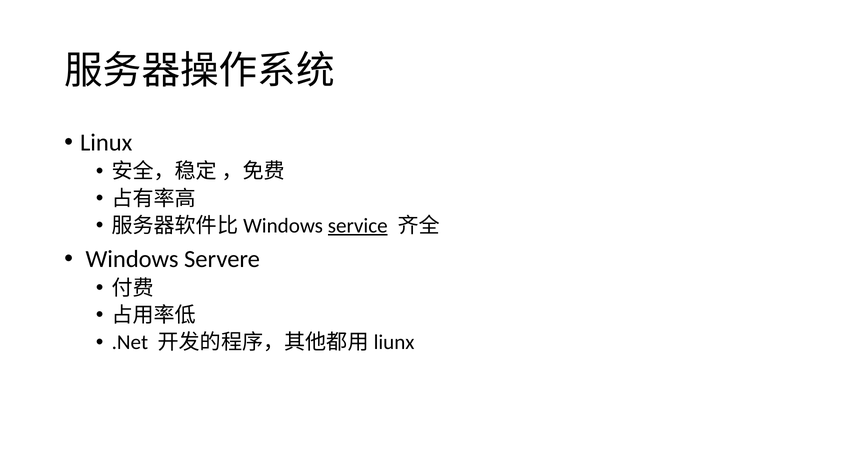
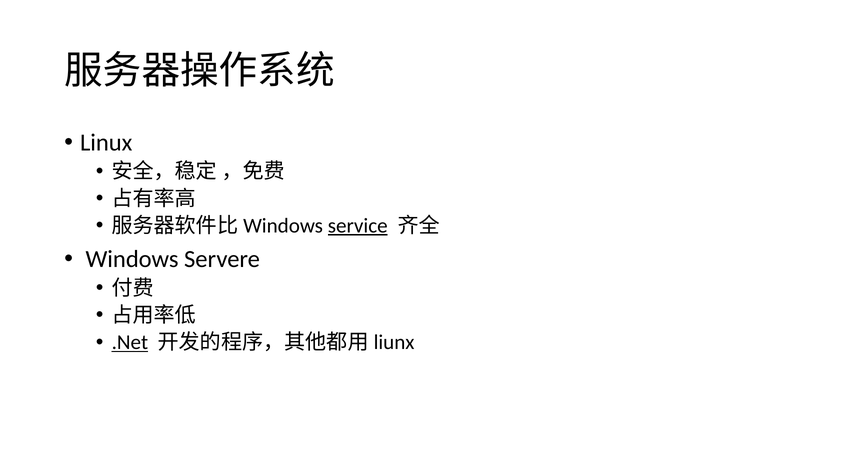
.Net underline: none -> present
